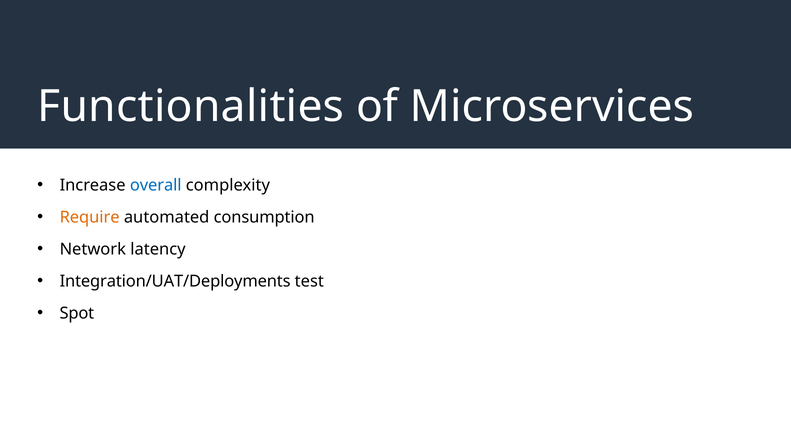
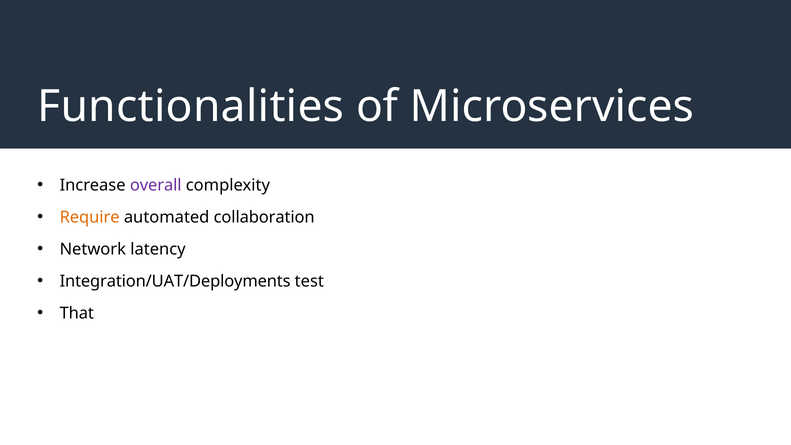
overall colour: blue -> purple
consumption: consumption -> collaboration
Spot: Spot -> That
